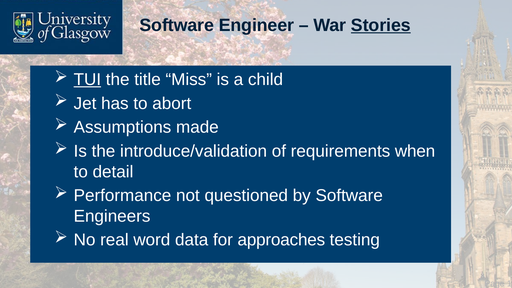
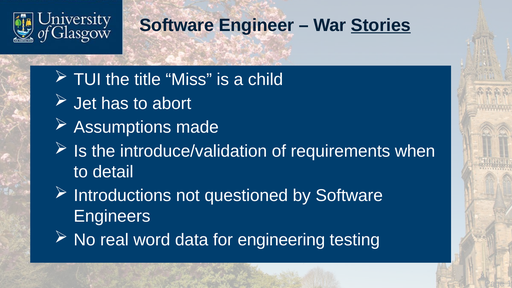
TUI underline: present -> none
Performance: Performance -> Introductions
approaches: approaches -> engineering
